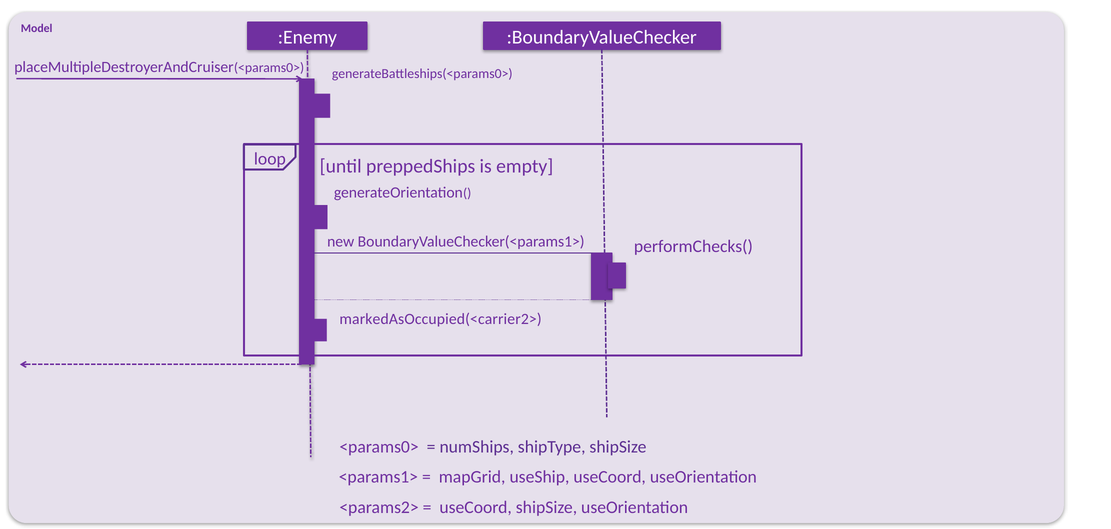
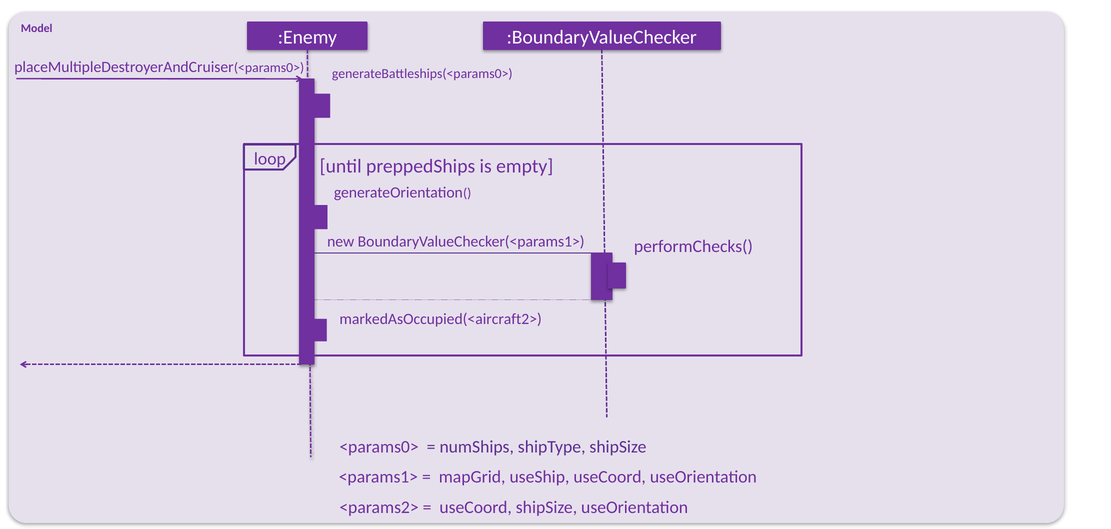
markedAsOccupied(<carrier2>: markedAsOccupied(<carrier2> -> markedAsOccupied(<aircraft2>
